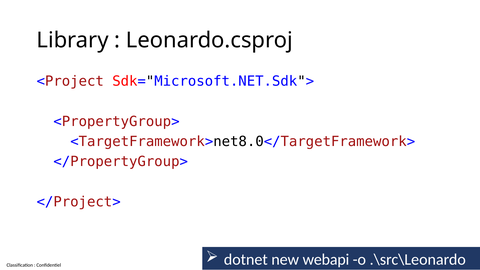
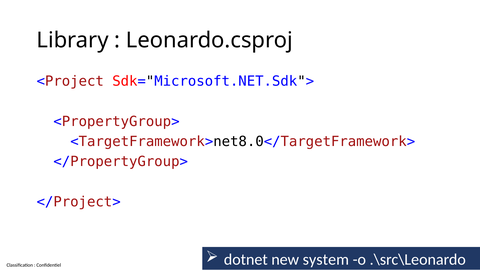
webapi: webapi -> system
